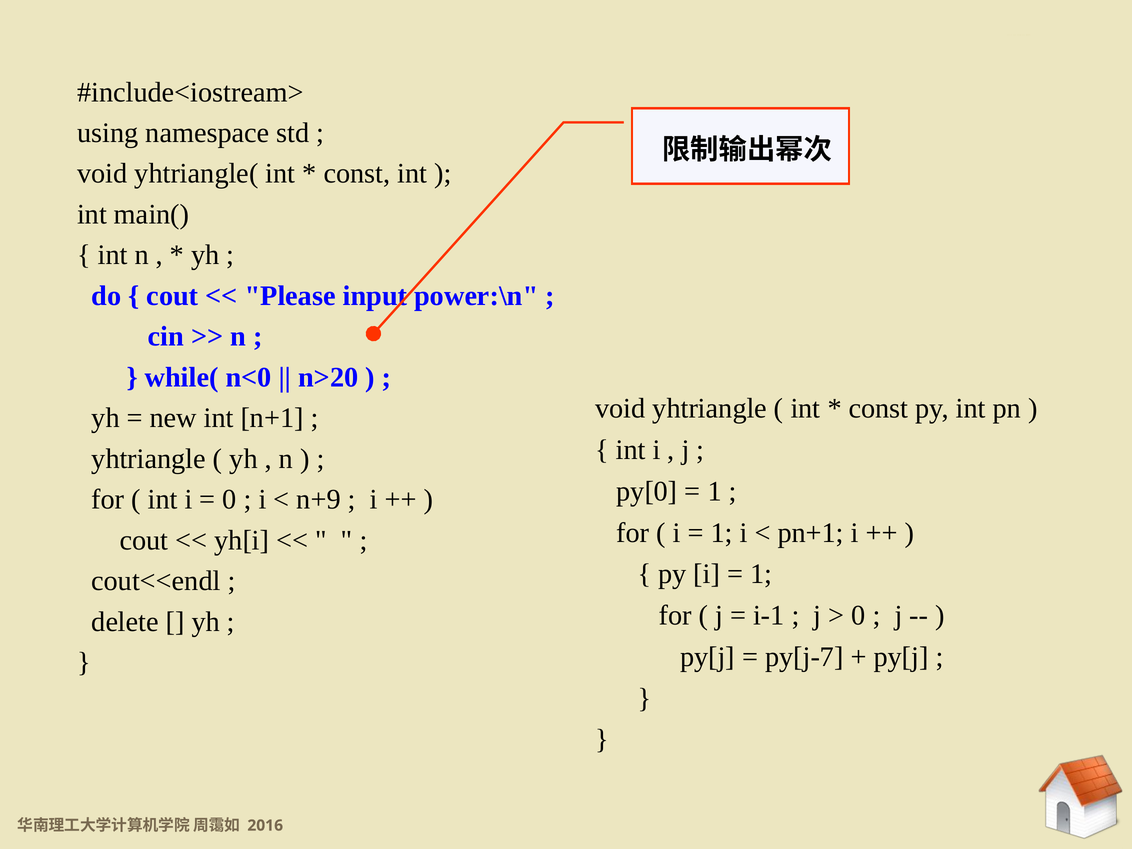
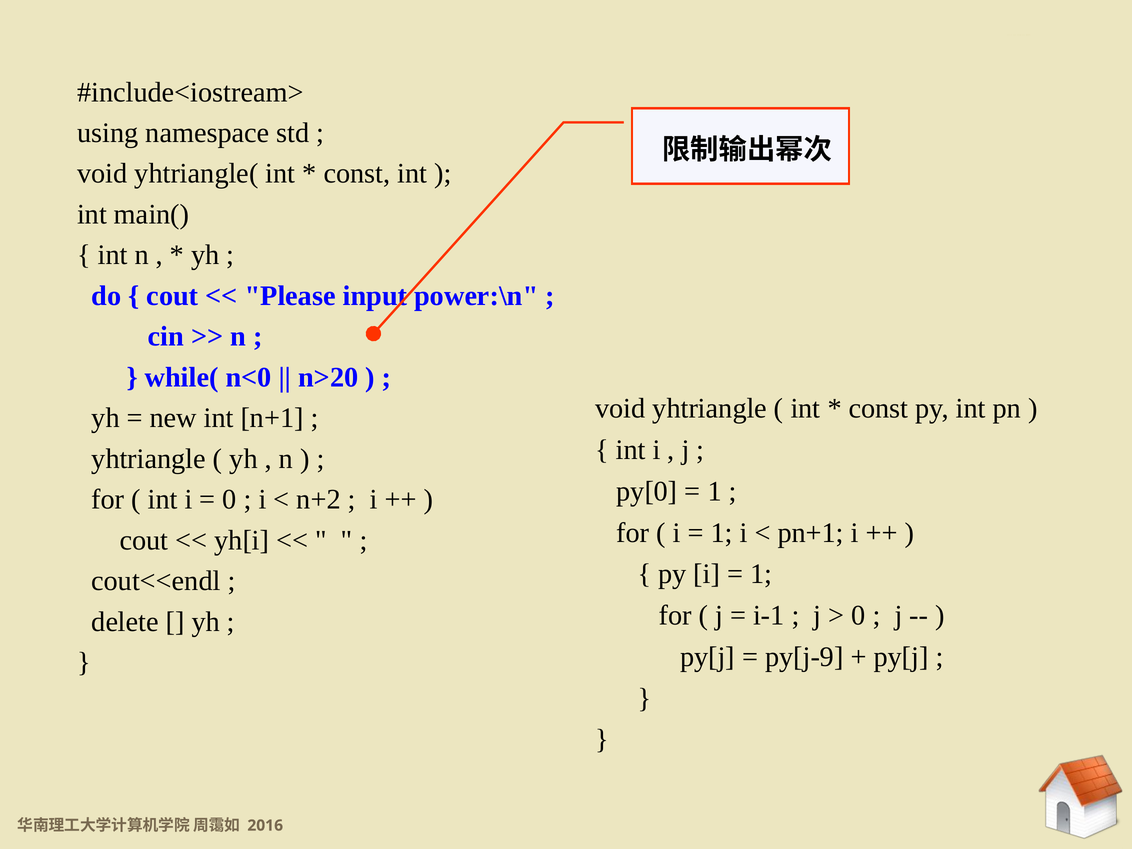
n+9: n+9 -> n+2
py[j-7: py[j-7 -> py[j-9
